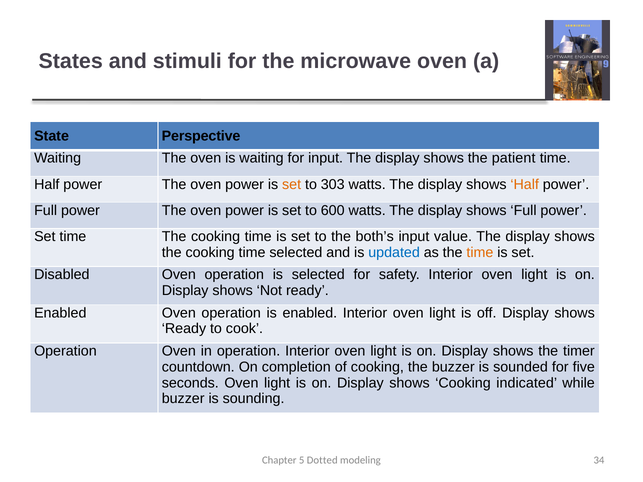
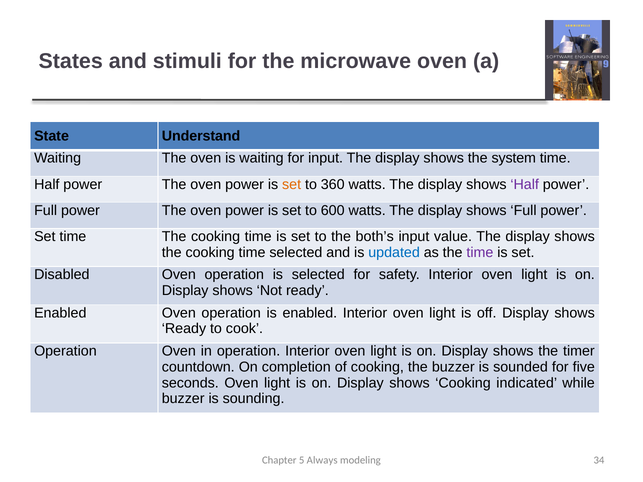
Perspective: Perspective -> Understand
patient: patient -> system
303: 303 -> 360
Half at (525, 184) colour: orange -> purple
time at (480, 253) colour: orange -> purple
Dotted: Dotted -> Always
